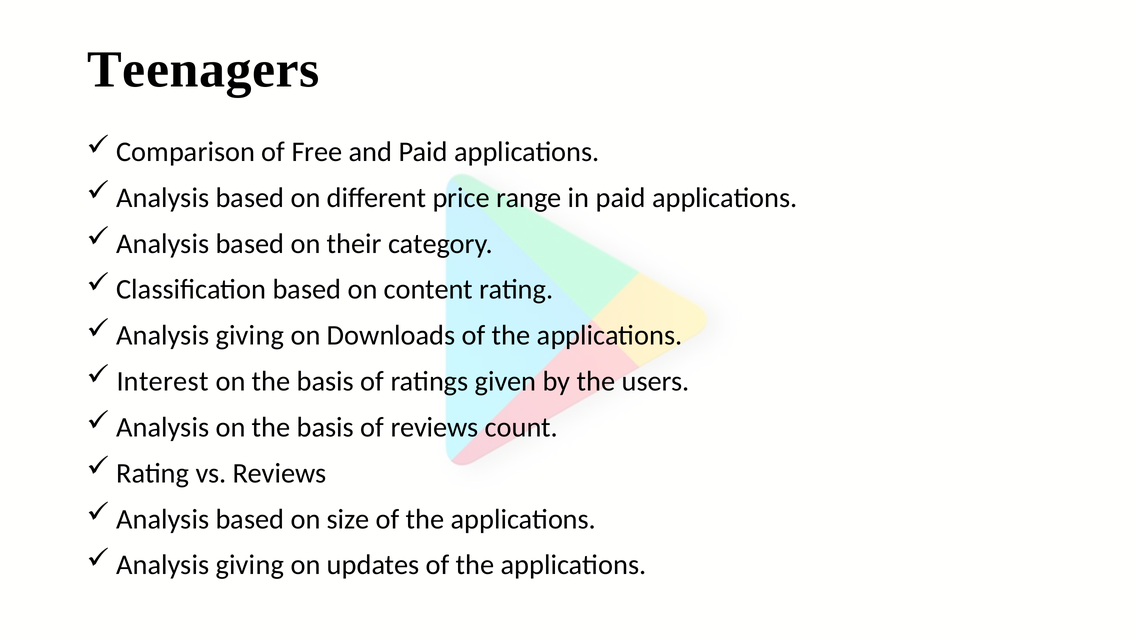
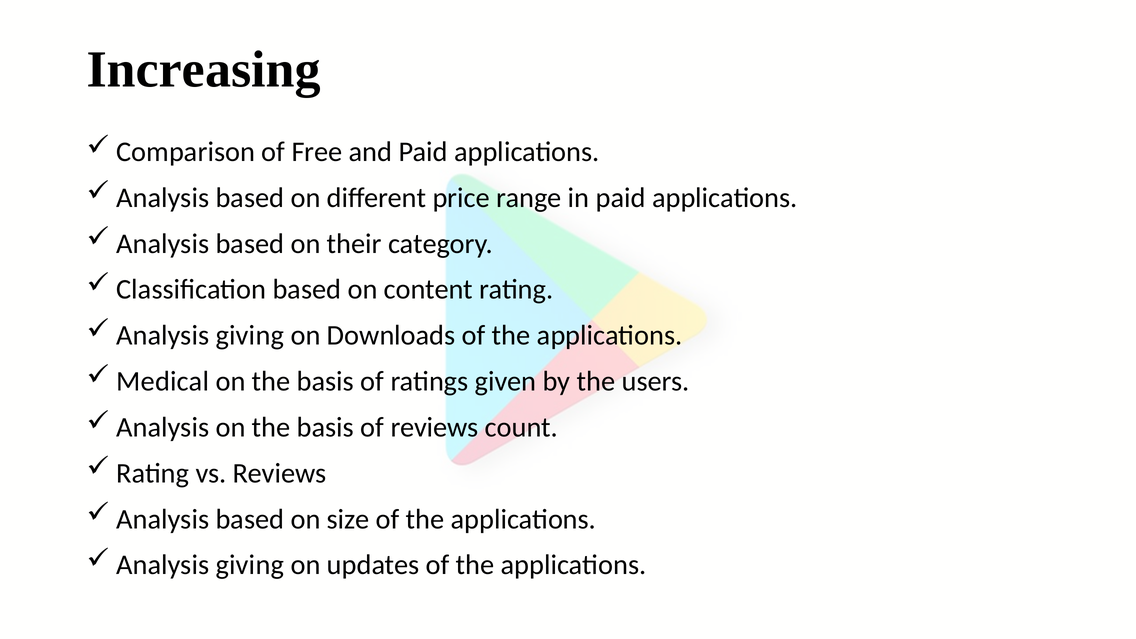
Teenagers: Teenagers -> Increasing
Interest: Interest -> Medical
